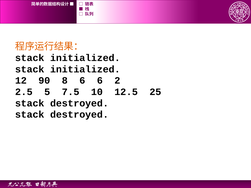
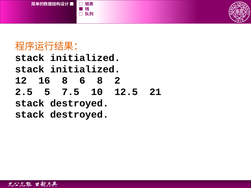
90: 90 -> 16
6 6: 6 -> 8
25: 25 -> 21
